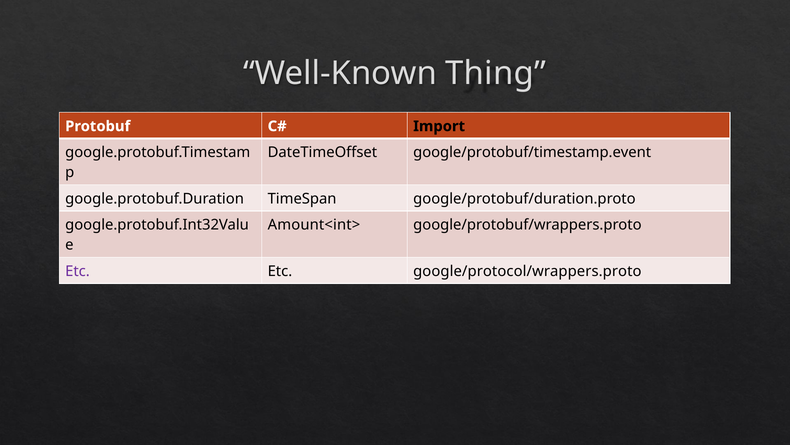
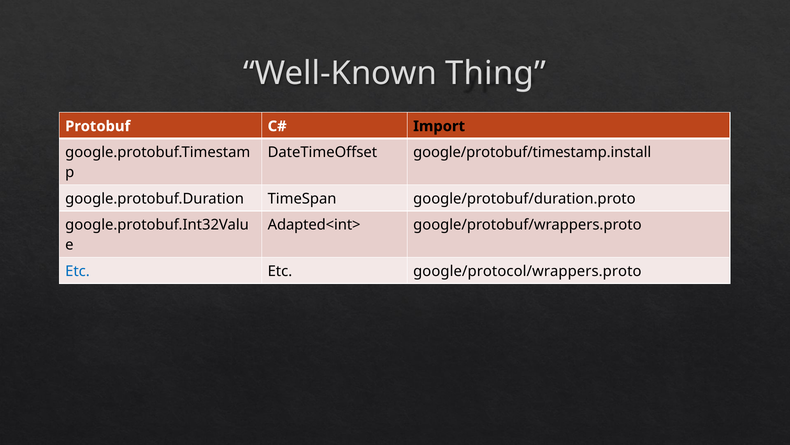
google/protobuf/timestamp.event: google/protobuf/timestamp.event -> google/protobuf/timestamp.install
Amount<int>: Amount<int> -> Adapted<int>
Etc at (77, 271) colour: purple -> blue
